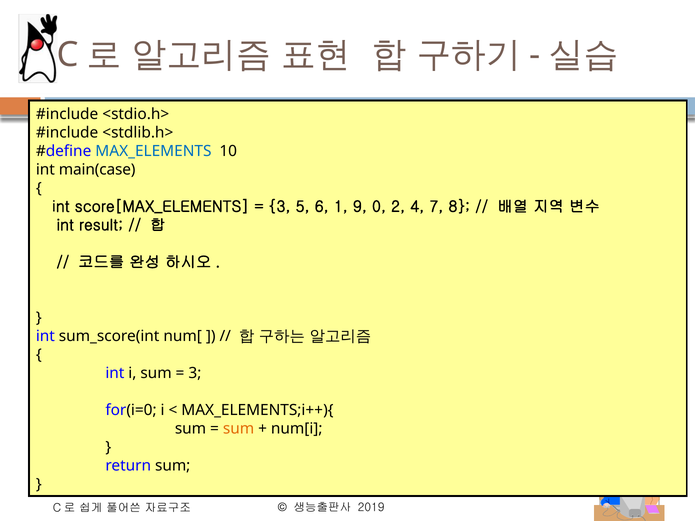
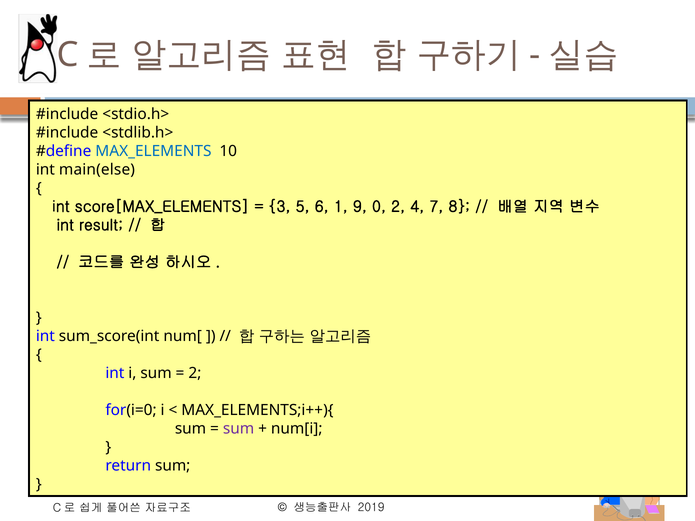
main(case: main(case -> main(else
3 at (195, 373): 3 -> 2
sum at (239, 429) colour: orange -> purple
